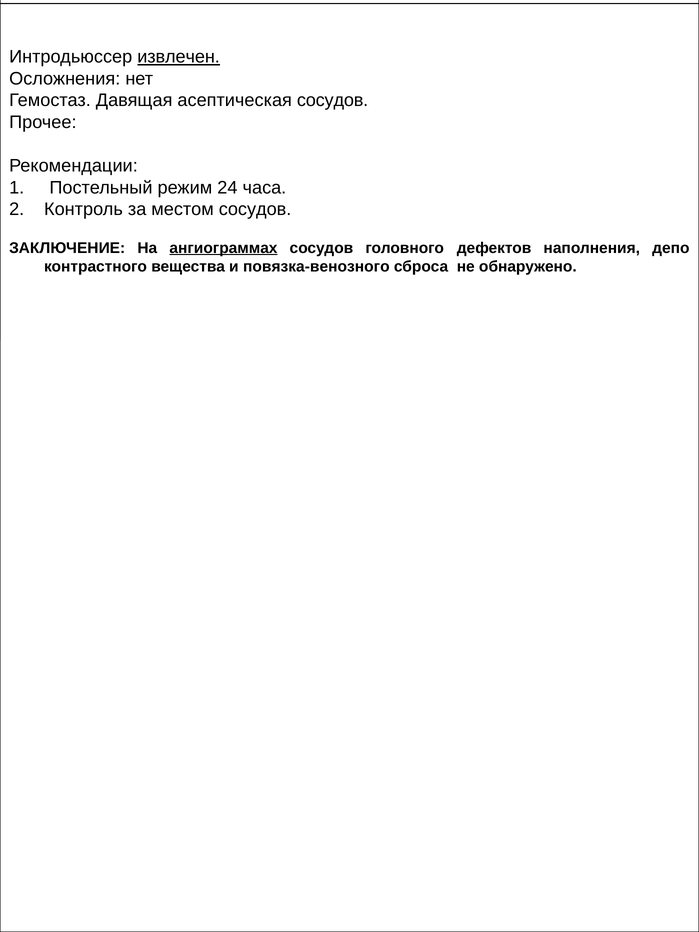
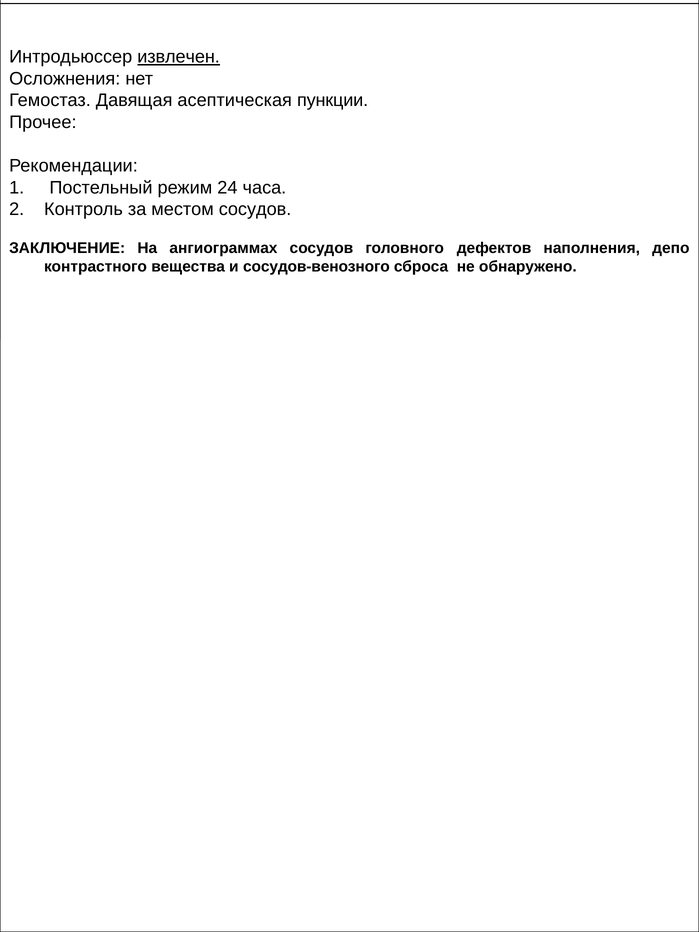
асептическая сосудов: сосудов -> пункции
ангиограммах underline: present -> none
повязка-венозного: повязка-венозного -> сосудов-венозного
